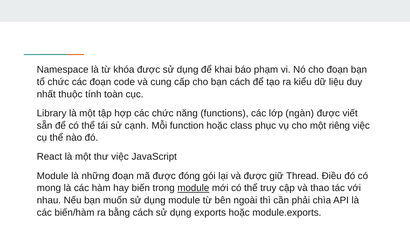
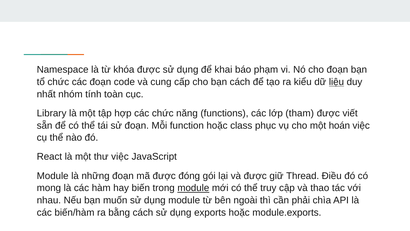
liệu underline: none -> present
thuộc: thuộc -> nhóm
ngàn: ngàn -> tham
sử cạnh: cạnh -> đoạn
riêng: riêng -> hoán
